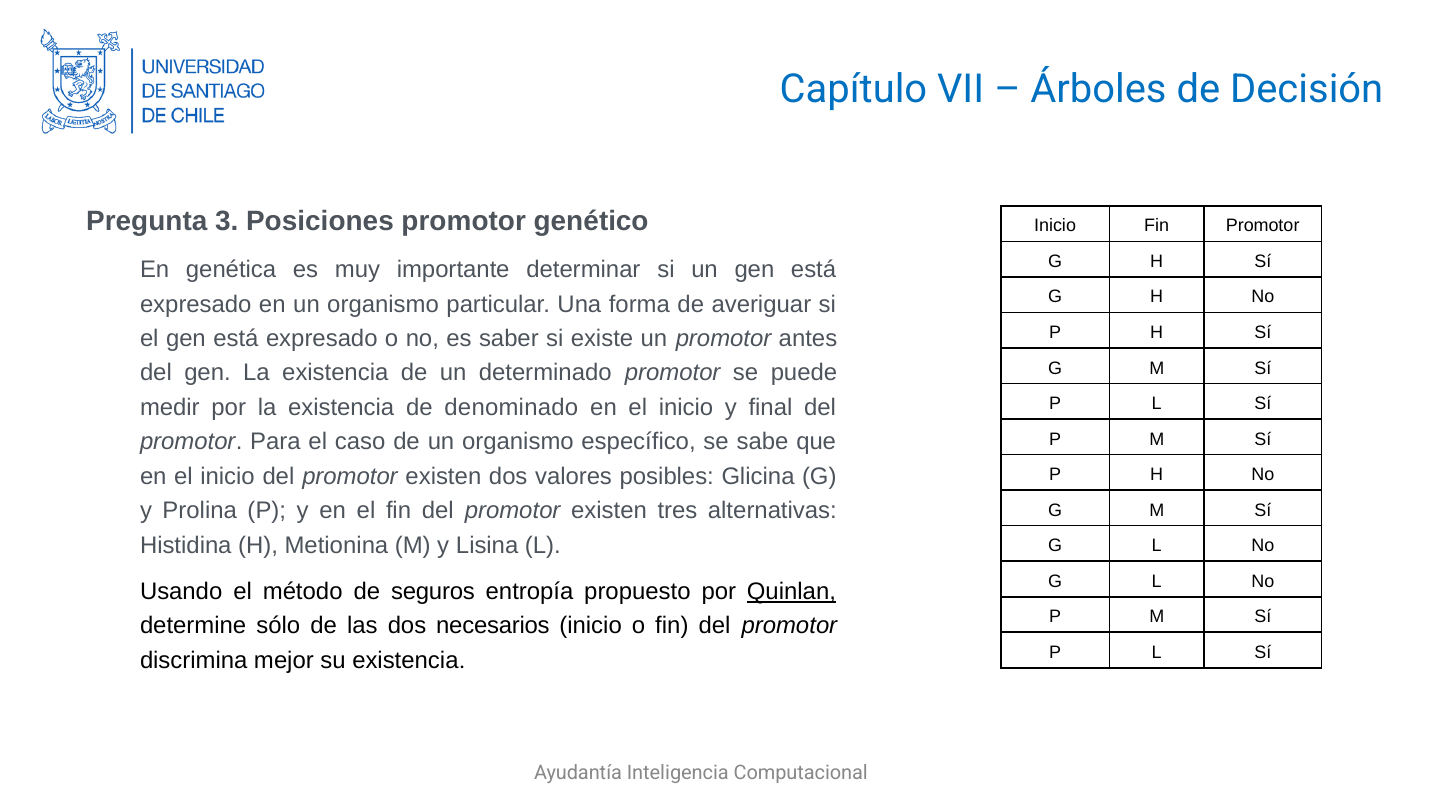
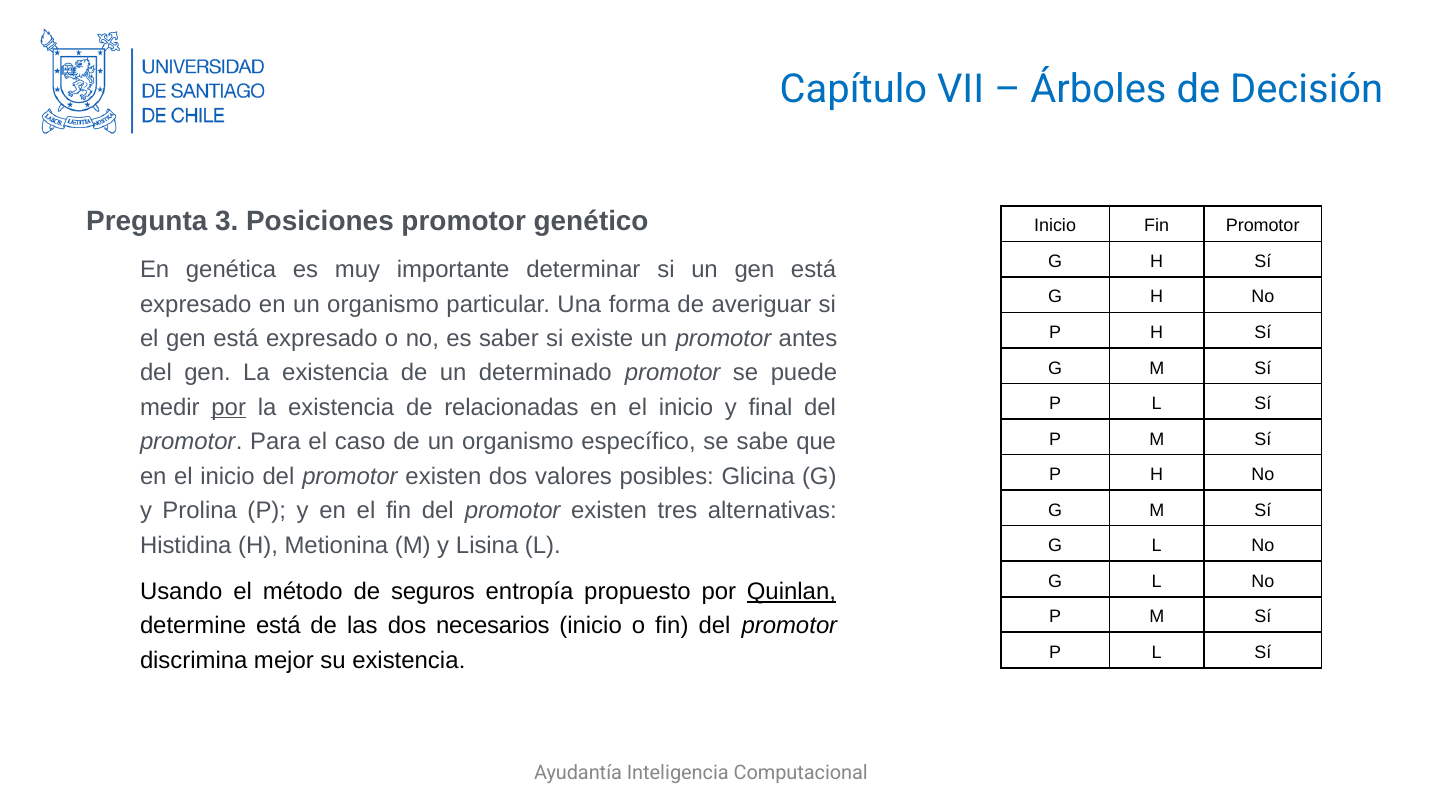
por at (229, 407) underline: none -> present
denominado: denominado -> relacionadas
determine sólo: sólo -> está
